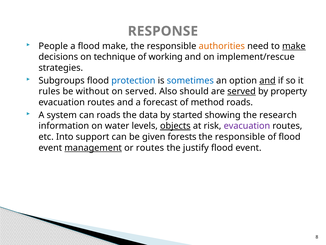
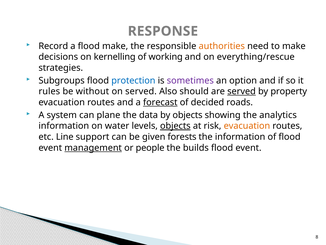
People: People -> Record
make at (294, 46) underline: present -> none
technique: technique -> kernelling
implement/rescue: implement/rescue -> everything/rescue
sometimes colour: blue -> purple
and at (267, 80) underline: present -> none
forecast underline: none -> present
method: method -> decided
can roads: roads -> plane
by started: started -> objects
research: research -> analytics
evacuation at (247, 126) colour: purple -> orange
Into: Into -> Line
responsible at (240, 137): responsible -> information
or routes: routes -> people
justify: justify -> builds
